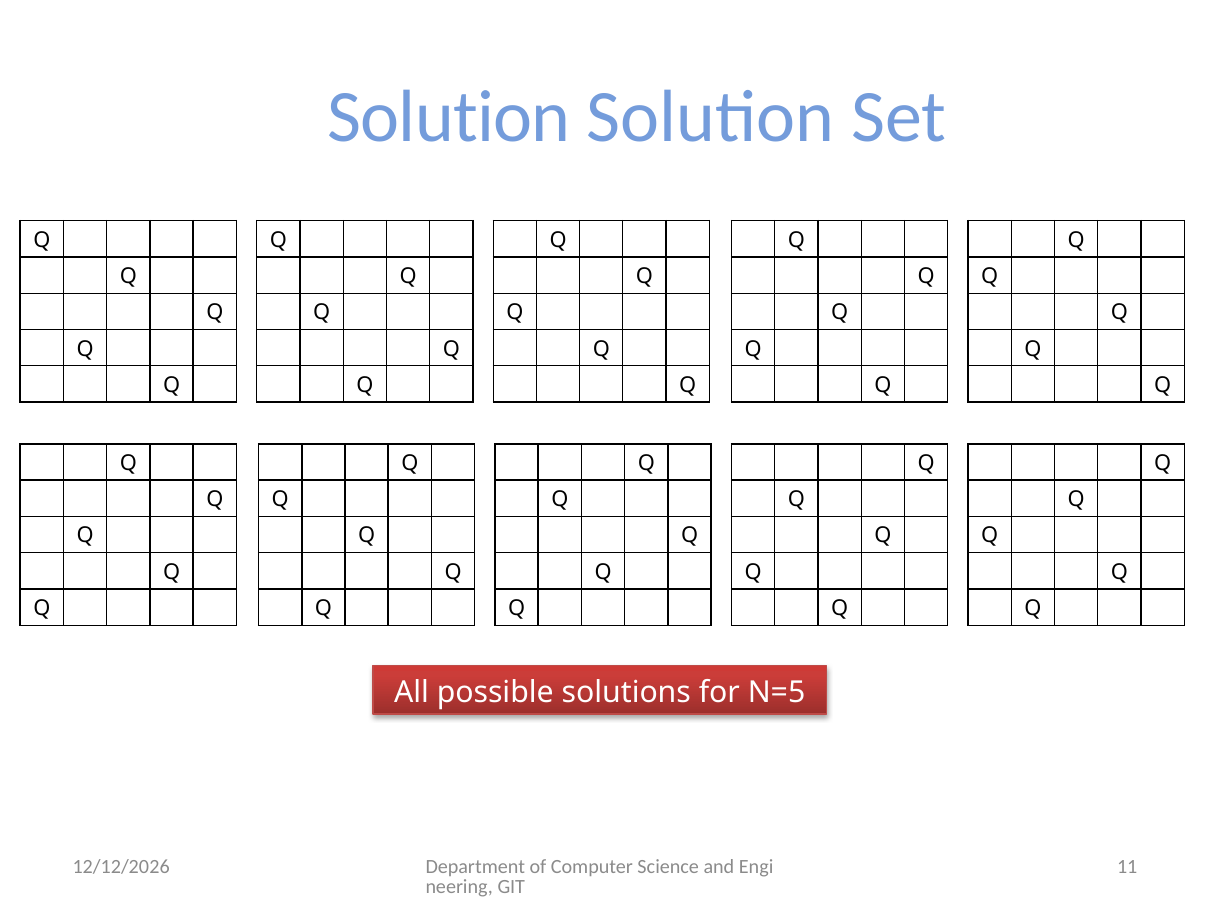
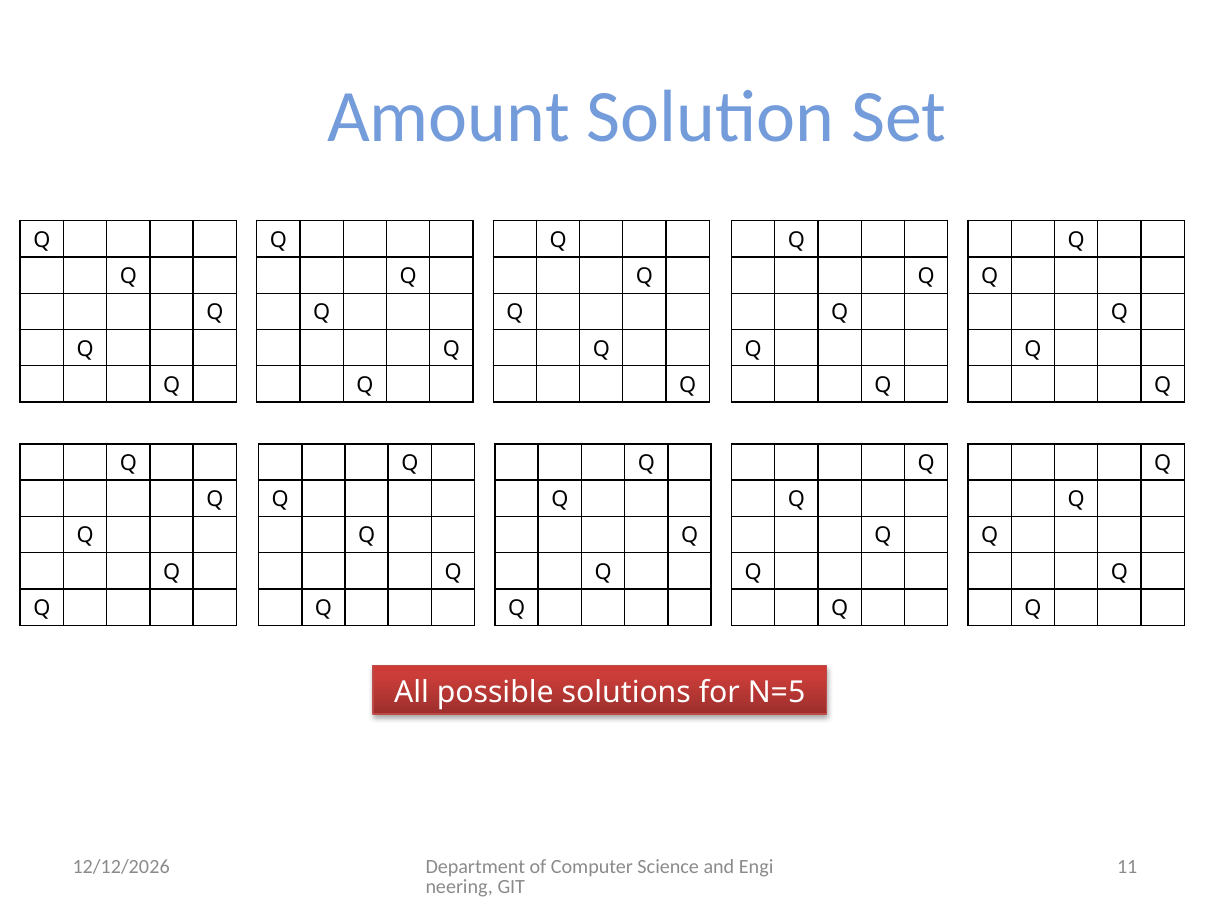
Solution at (449, 117): Solution -> Amount
